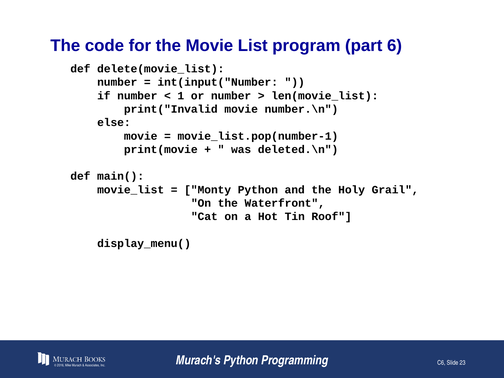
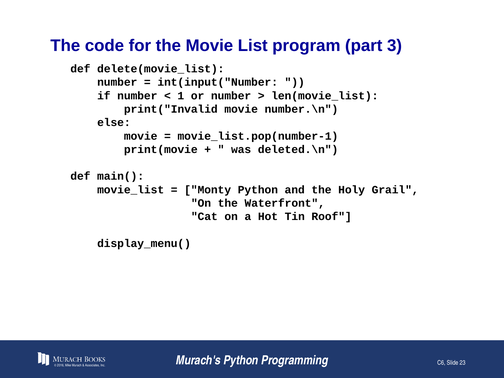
6: 6 -> 3
